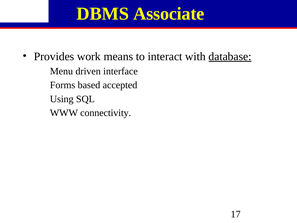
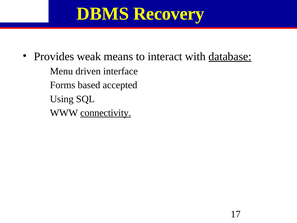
Associate: Associate -> Recovery
work: work -> weak
connectivity underline: none -> present
